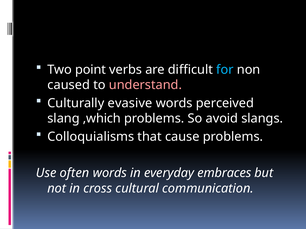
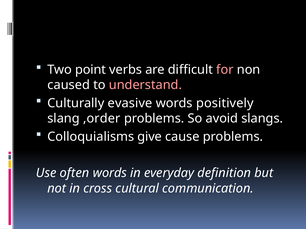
for colour: light blue -> pink
perceived: perceived -> positively
,which: ,which -> ,order
that: that -> give
embraces: embraces -> definition
